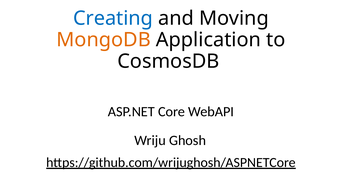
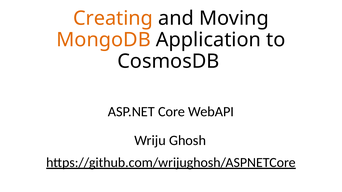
Creating colour: blue -> orange
